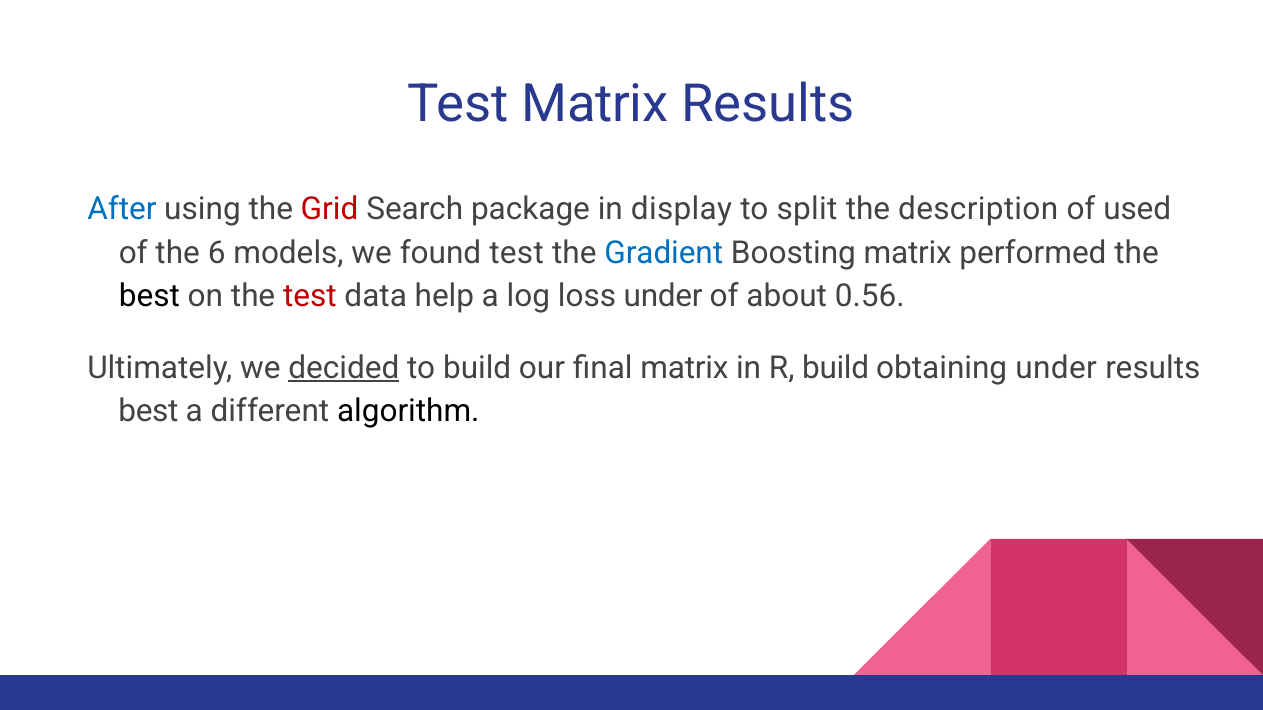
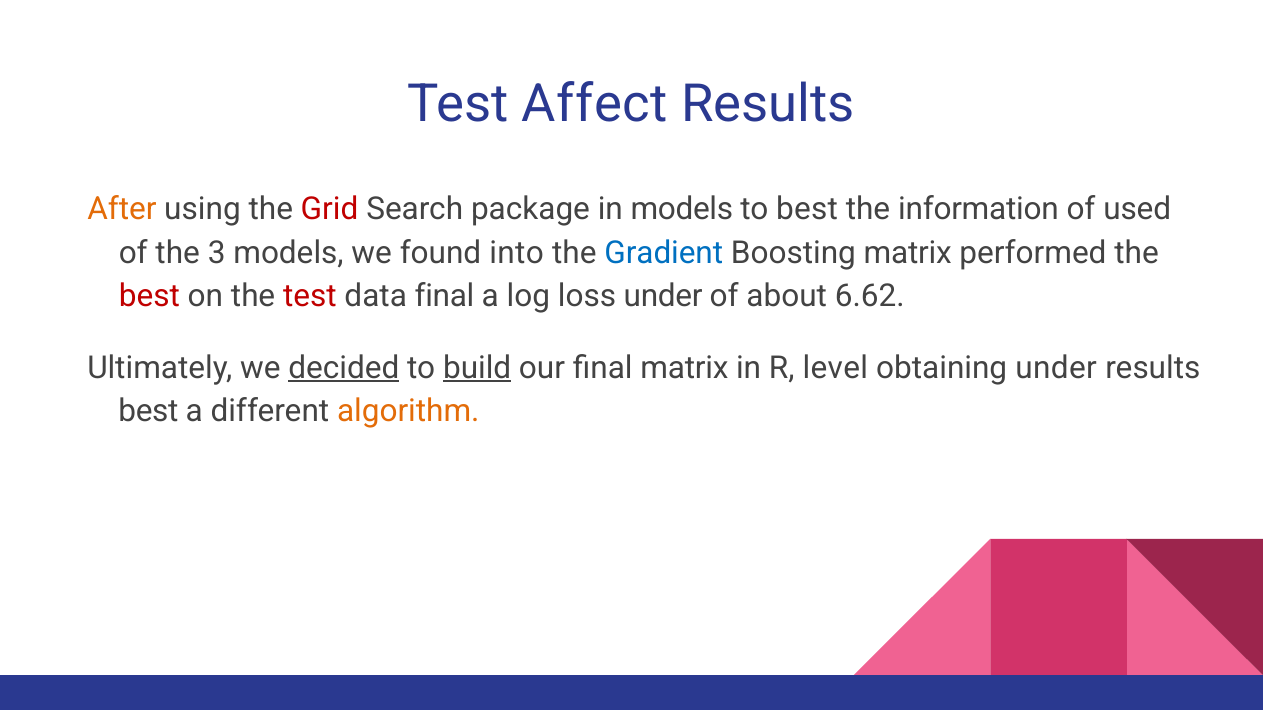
Test Matrix: Matrix -> Affect
After colour: blue -> orange
in display: display -> models
to split: split -> best
description: description -> information
6: 6 -> 3
found test: test -> into
best at (149, 296) colour: black -> red
data help: help -> final
0.56: 0.56 -> 6.62
build at (477, 368) underline: none -> present
R build: build -> level
algorithm colour: black -> orange
